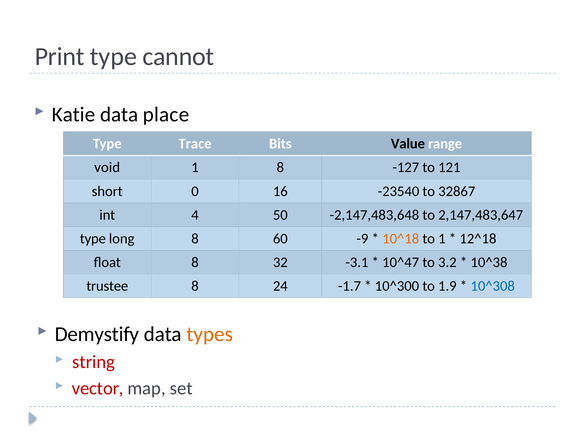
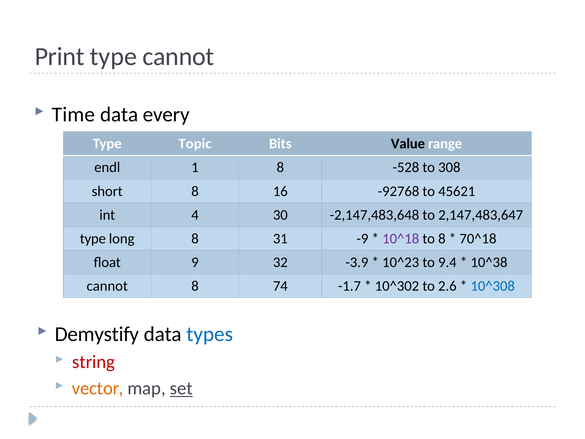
Katie: Katie -> Time
place: place -> every
Trace: Trace -> Topic
void: void -> endl
-127: -127 -> -528
121: 121 -> 308
short 0: 0 -> 8
-23540: -23540 -> -92768
32867: 32867 -> 45621
50: 50 -> 30
60: 60 -> 31
10^18 colour: orange -> purple
to 1: 1 -> 8
12^18: 12^18 -> 70^18
float 8: 8 -> 9
-3.1: -3.1 -> -3.9
10^47: 10^47 -> 10^23
3.2: 3.2 -> 9.4
trustee at (107, 286): trustee -> cannot
24: 24 -> 74
10^300: 10^300 -> 10^302
1.9: 1.9 -> 2.6
types colour: orange -> blue
vector colour: red -> orange
set underline: none -> present
